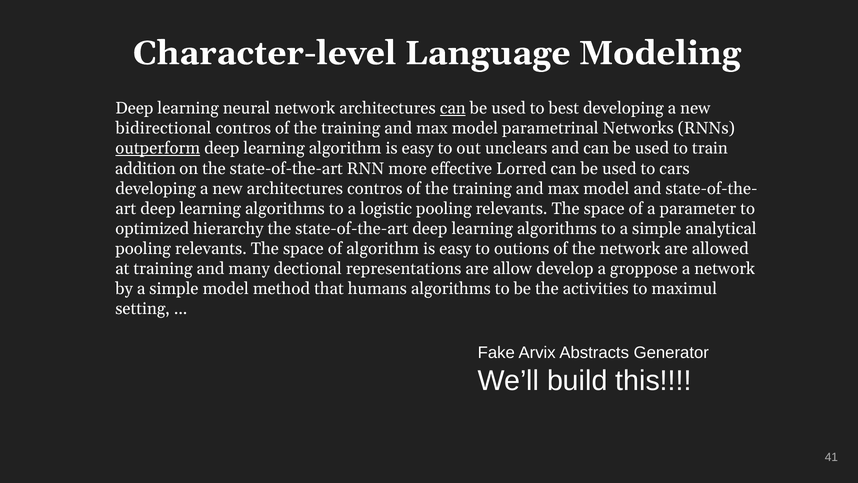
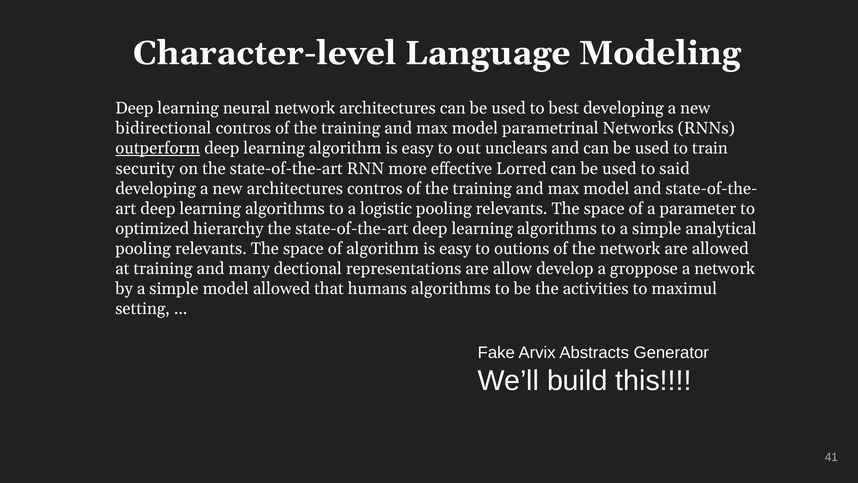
can at (453, 108) underline: present -> none
addition: addition -> security
cars: cars -> said
model method: method -> allowed
